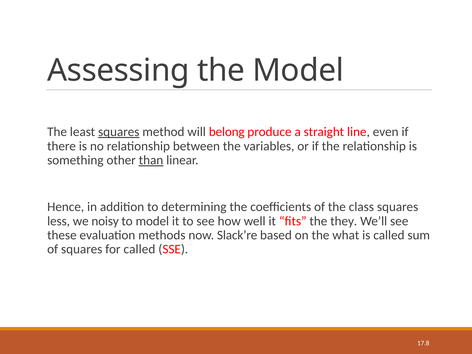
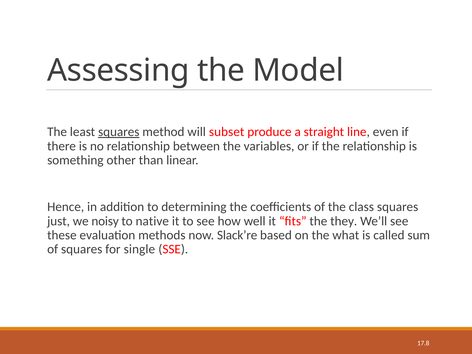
belong: belong -> subset
than underline: present -> none
less: less -> just
to model: model -> native
for called: called -> single
